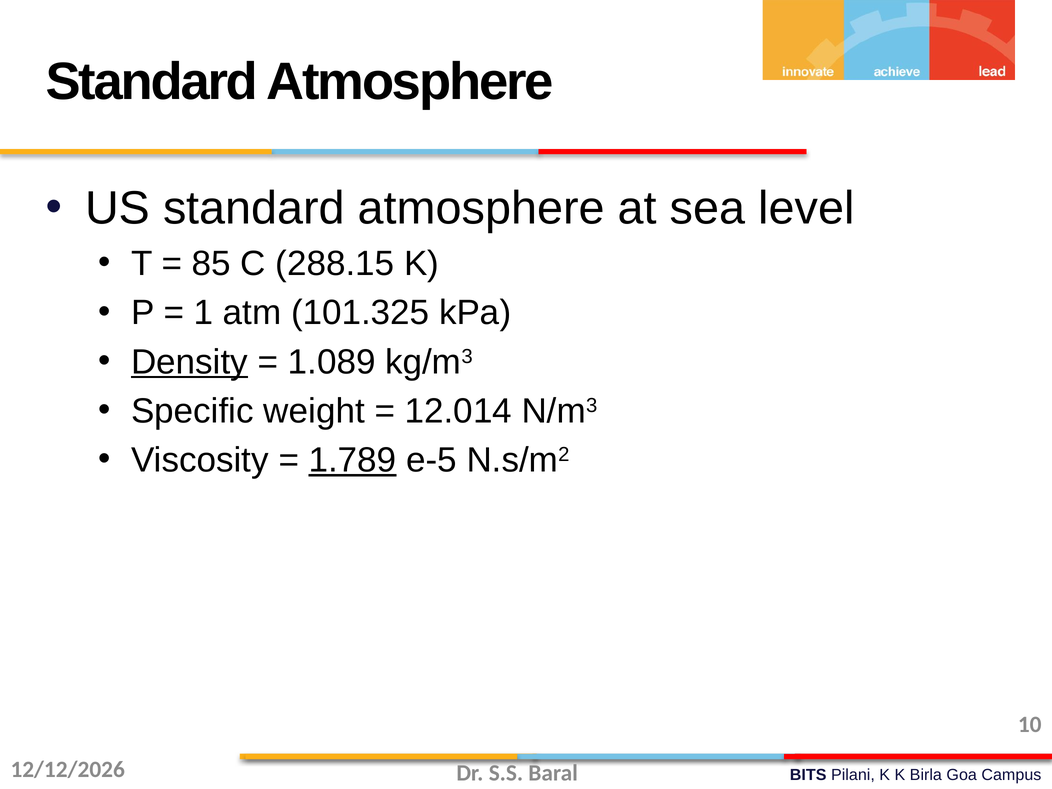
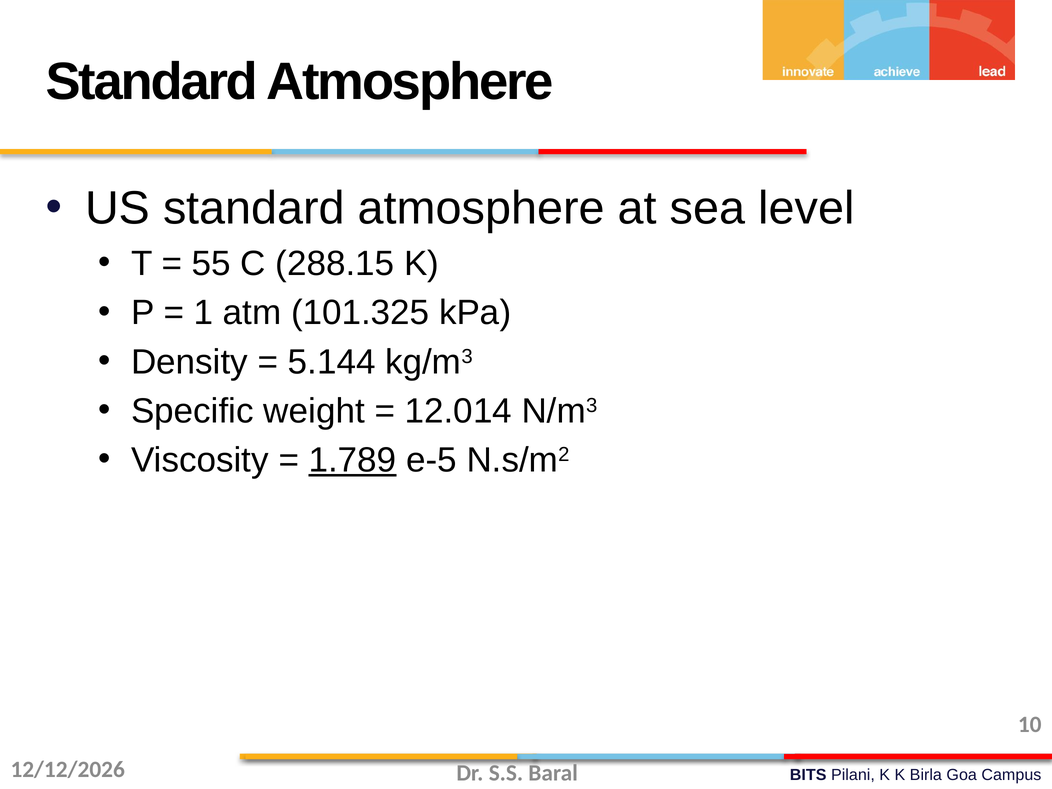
85: 85 -> 55
Density underline: present -> none
1.089: 1.089 -> 5.144
